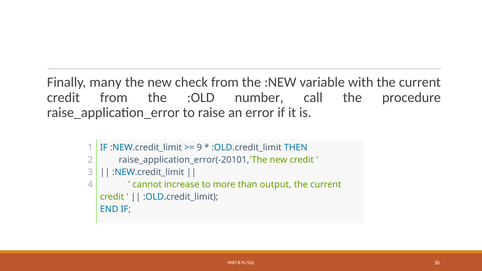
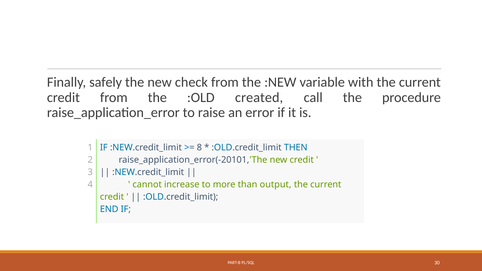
many: many -> safely
number: number -> created
9: 9 -> 8
